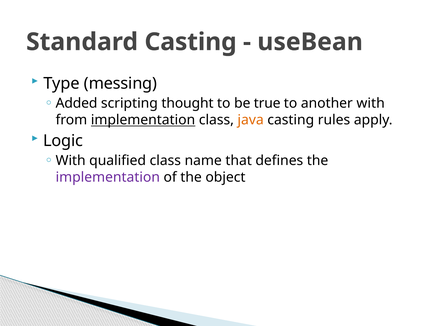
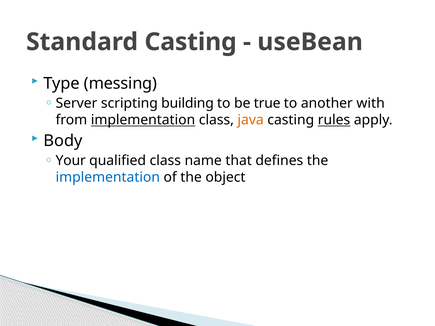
Added: Added -> Server
thought: thought -> building
rules underline: none -> present
Logic: Logic -> Body
With at (71, 161): With -> Your
implementation at (108, 177) colour: purple -> blue
